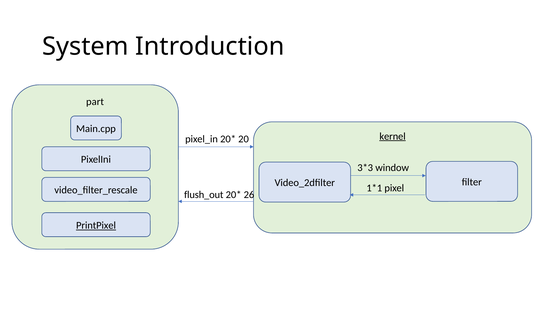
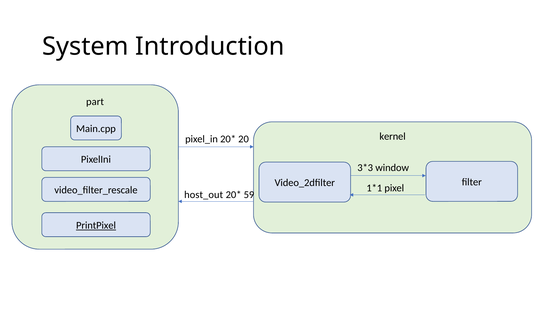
kernel underline: present -> none
flush_out: flush_out -> host_out
26: 26 -> 59
